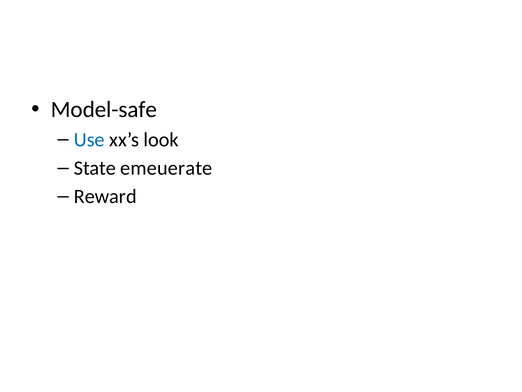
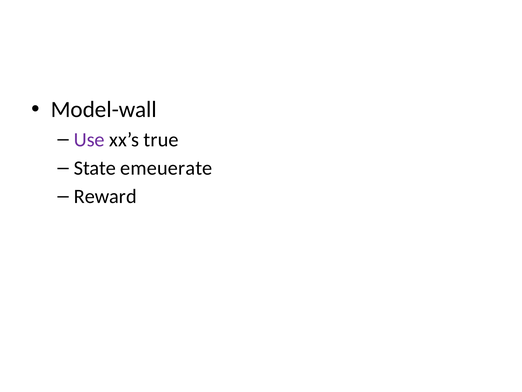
Model-safe: Model-safe -> Model-wall
Use colour: blue -> purple
look: look -> true
